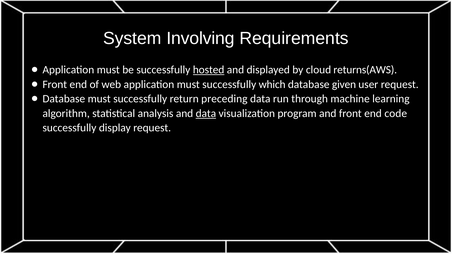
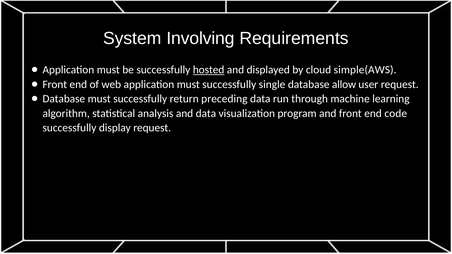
returns(AWS: returns(AWS -> simple(AWS
which: which -> single
given: given -> allow
data at (206, 114) underline: present -> none
